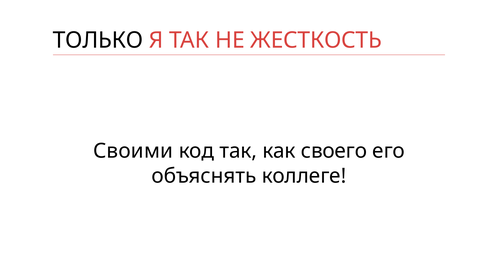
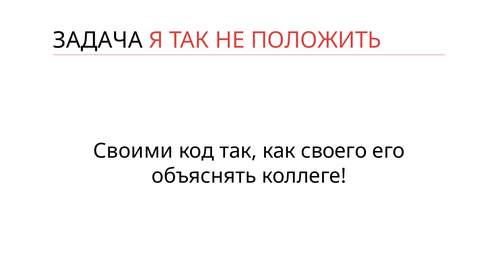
ТОЛЬКО: ТОЛЬКО -> ЗАДАЧА
ЖЕСТКОСТЬ: ЖЕСТКОСТЬ -> ПОЛОЖИТЬ
